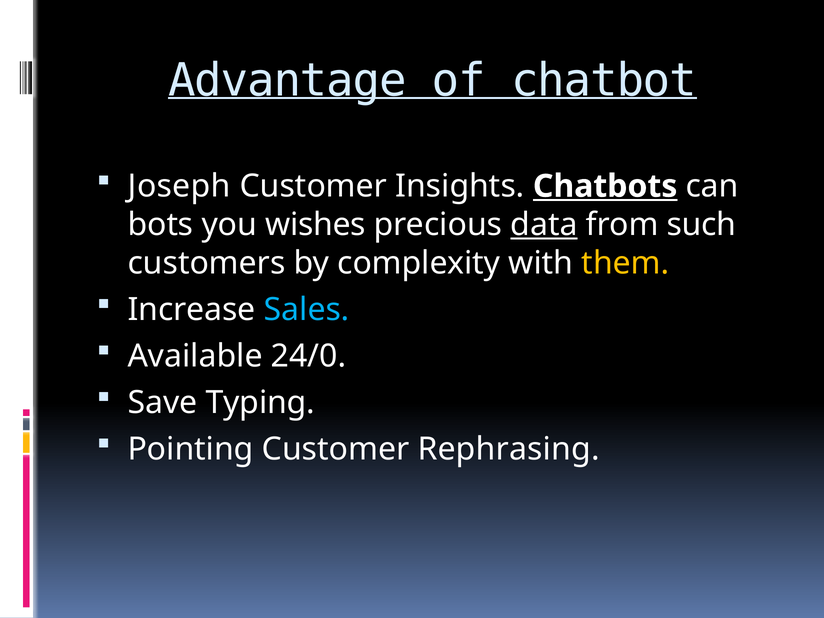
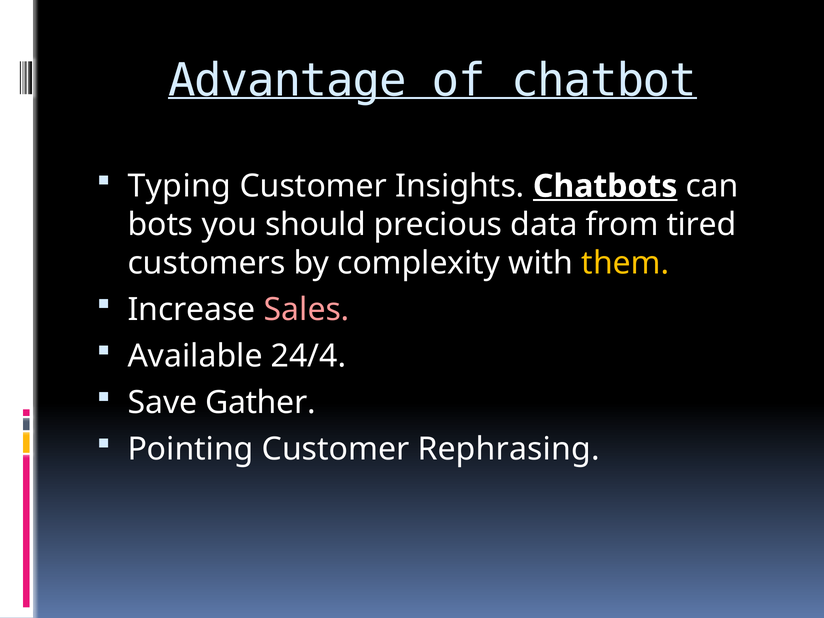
Joseph: Joseph -> Typing
wishes: wishes -> should
data underline: present -> none
such: such -> tired
Sales colour: light blue -> pink
24/0: 24/0 -> 24/4
Typing: Typing -> Gather
